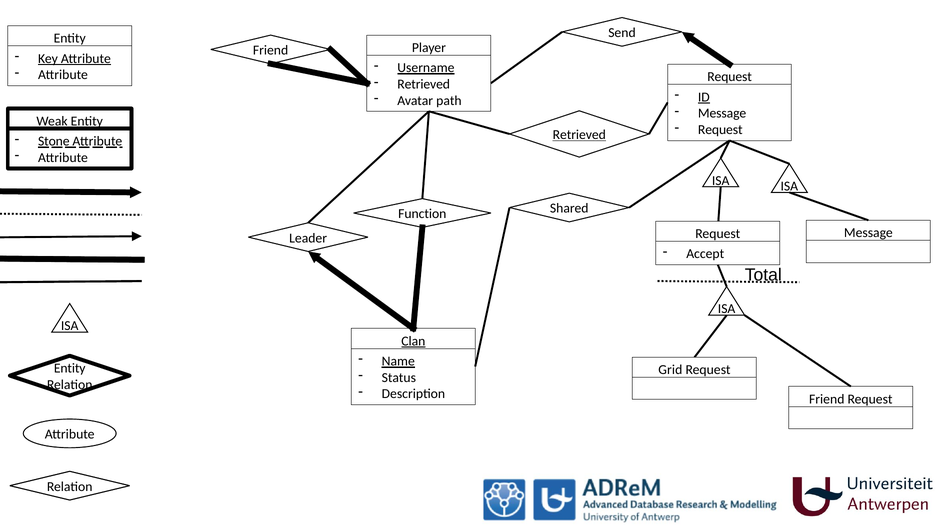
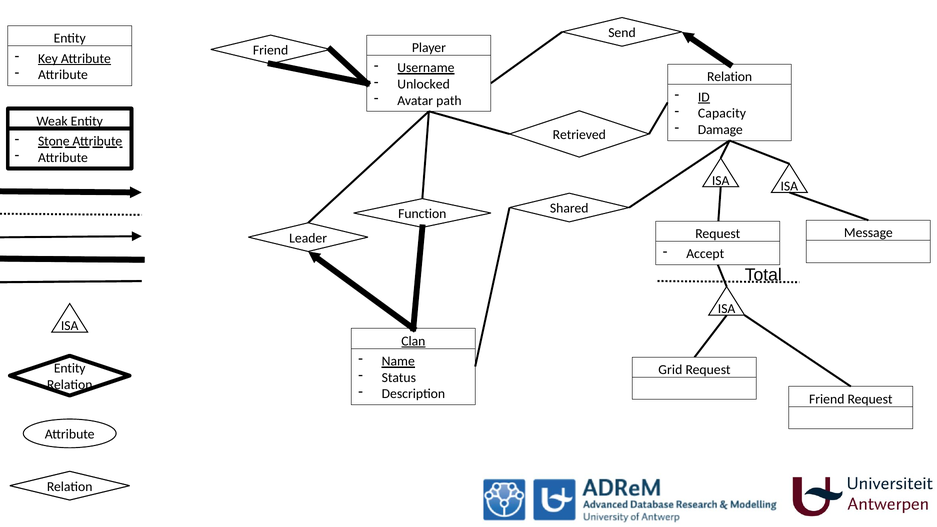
Request at (730, 77): Request -> Relation
Retrieved at (424, 84): Retrieved -> Unlocked
Message at (722, 113): Message -> Capacity
Request at (720, 130): Request -> Damage
Retrieved at (579, 135) underline: present -> none
